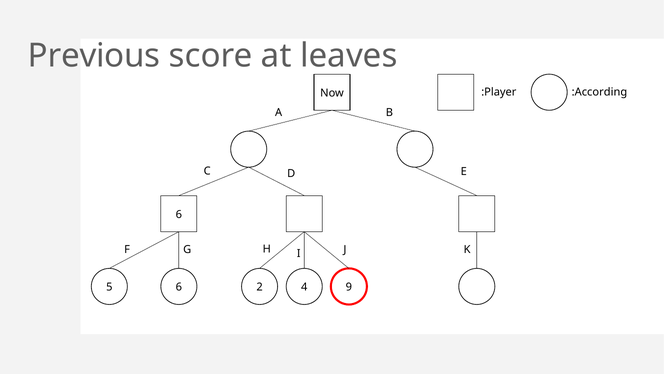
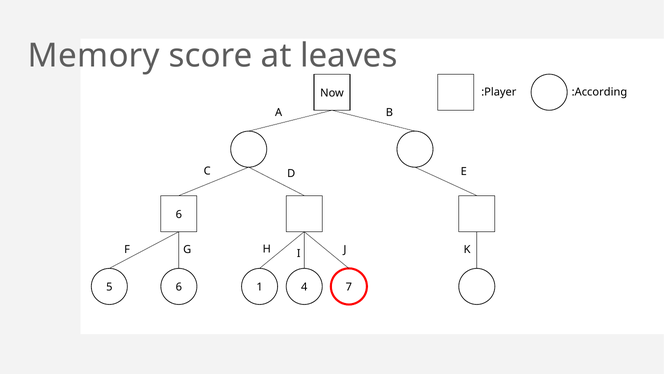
Previous: Previous -> Memory
2: 2 -> 1
9: 9 -> 7
